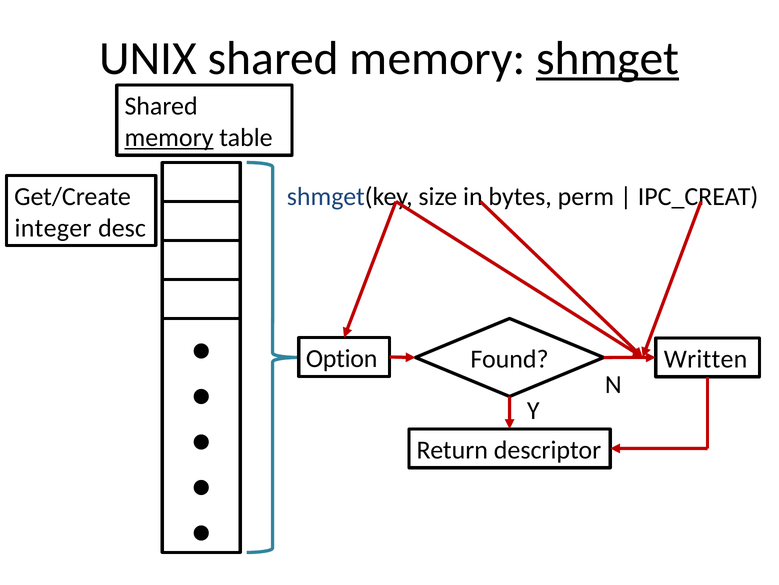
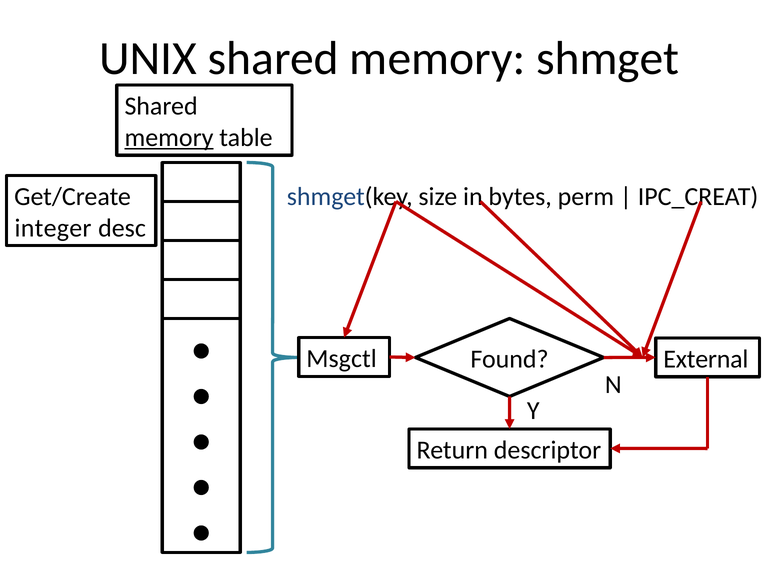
shmget underline: present -> none
Option: Option -> Msgctl
Written: Written -> External
